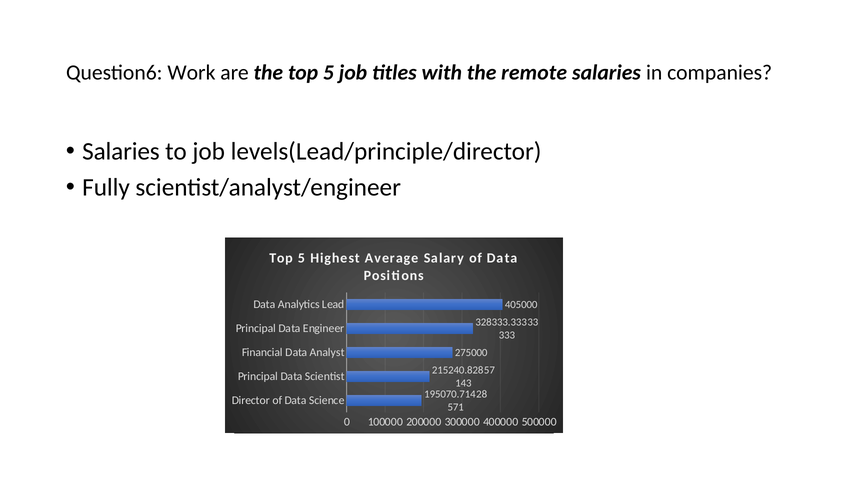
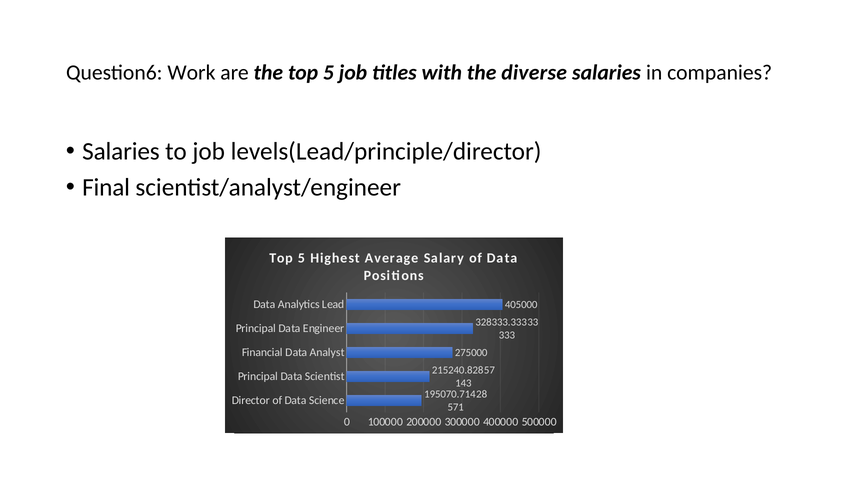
remote: remote -> diverse
Fully: Fully -> Final
